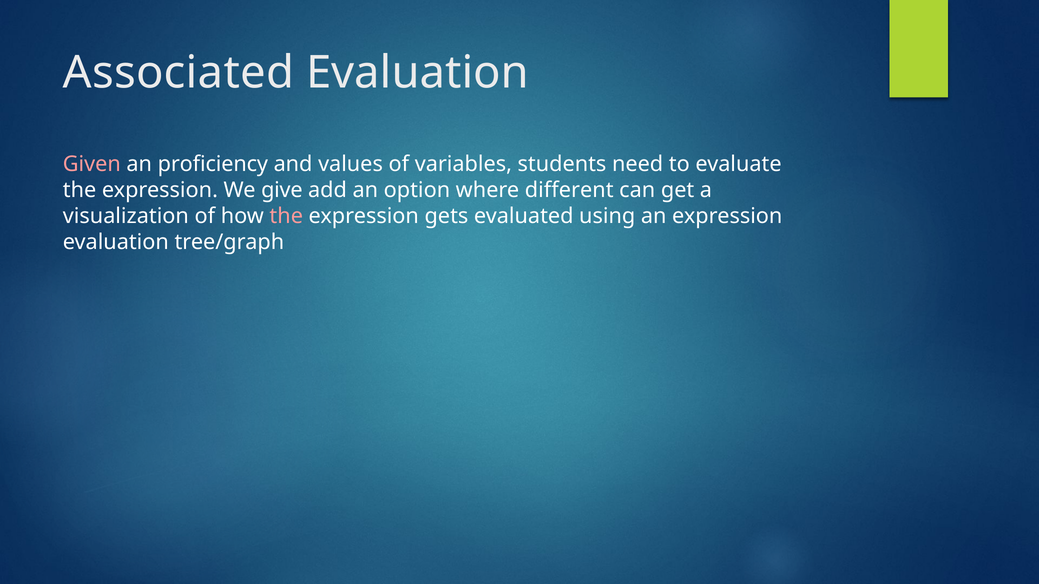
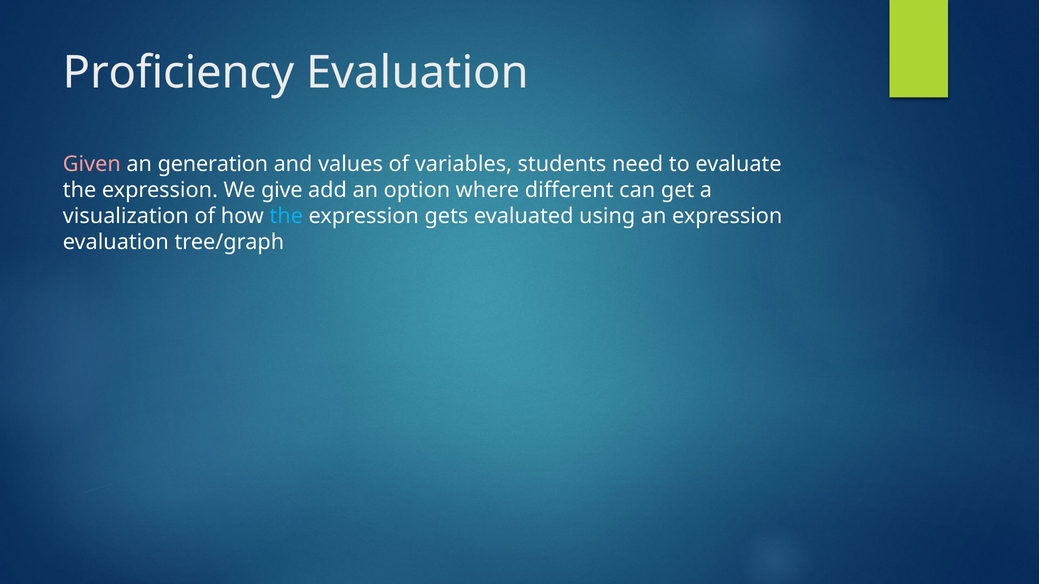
Associated: Associated -> Proficiency
proficiency: proficiency -> generation
the at (286, 216) colour: pink -> light blue
